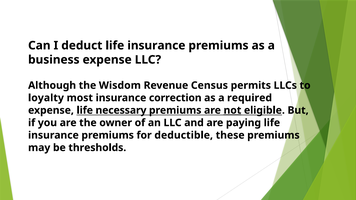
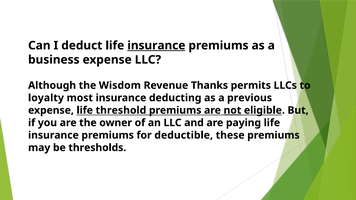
insurance at (156, 46) underline: none -> present
Census: Census -> Thanks
correction: correction -> deducting
required: required -> previous
necessary: necessary -> threshold
